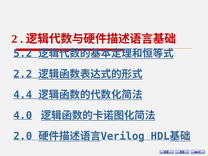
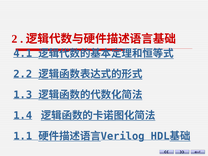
5.2: 5.2 -> 4.1
4.4: 4.4 -> 1.3
4.0: 4.0 -> 1.4
2.0: 2.0 -> 1.1
